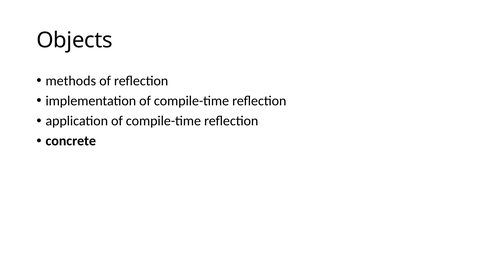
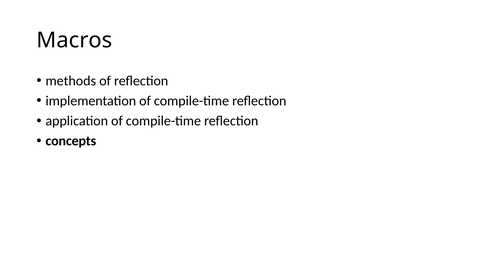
Objects: Objects -> Macros
concrete: concrete -> concepts
